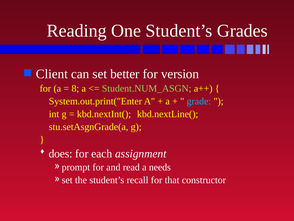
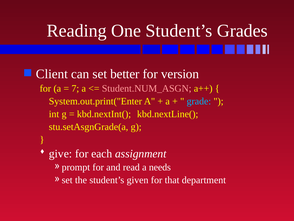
8: 8 -> 7
Student.NUM_ASGN colour: light green -> pink
does: does -> give
recall: recall -> given
constructor: constructor -> department
